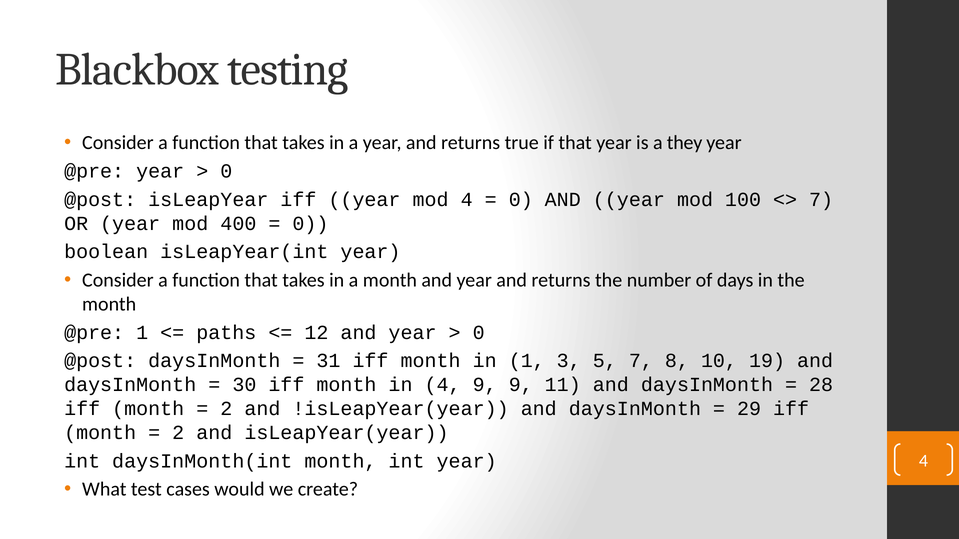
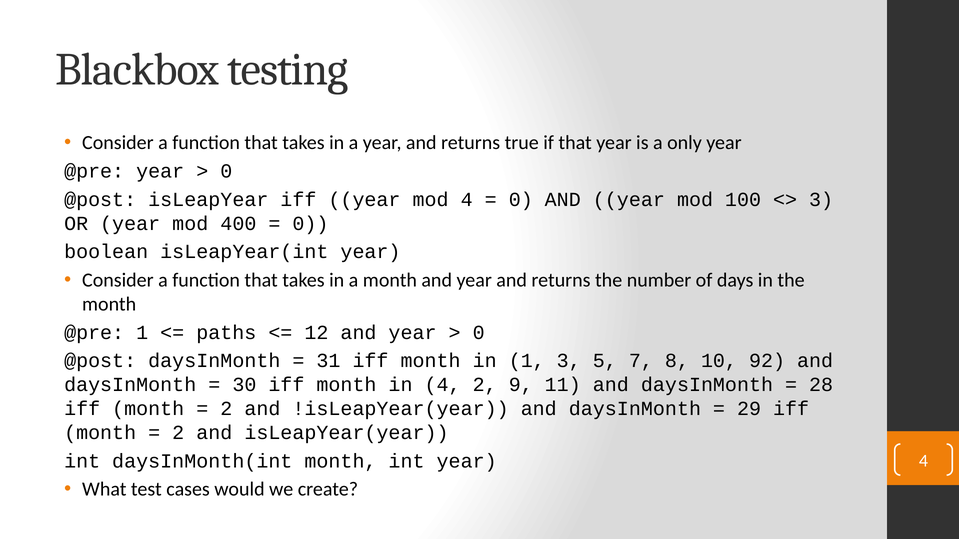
they: they -> only
7 at (821, 200): 7 -> 3
19: 19 -> 92
4 9: 9 -> 2
